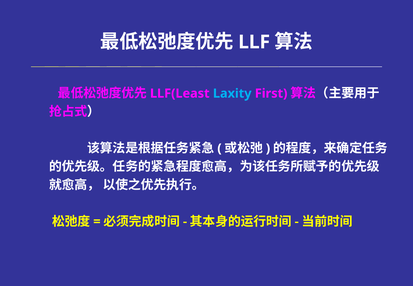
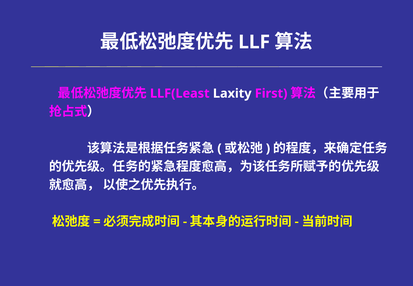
Laxity colour: light blue -> white
